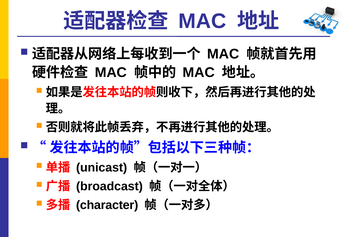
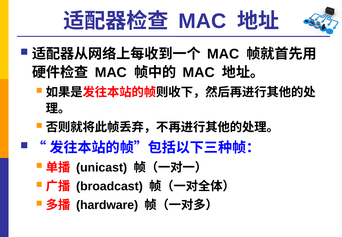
character: character -> hardware
